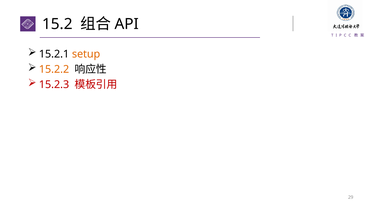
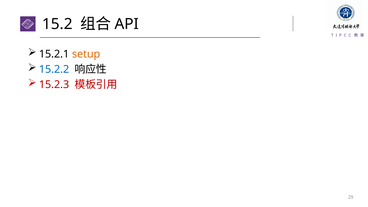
15.2.2 colour: orange -> blue
